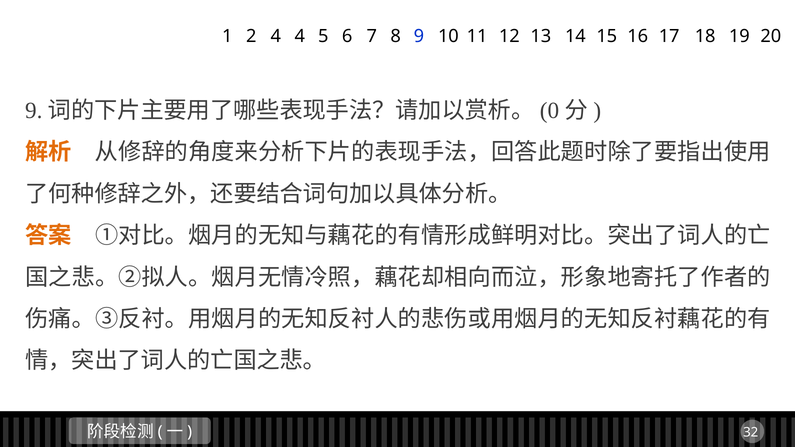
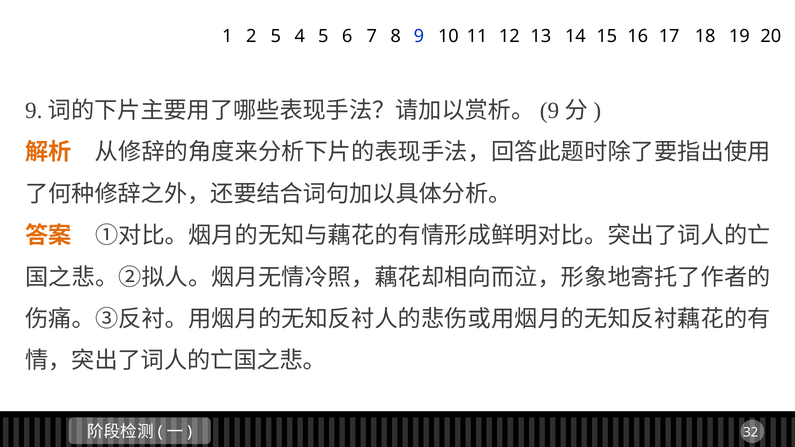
2 4: 4 -> 5
0 at (549, 111): 0 -> 9
